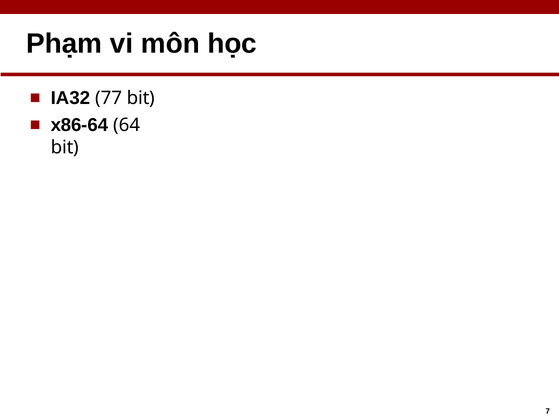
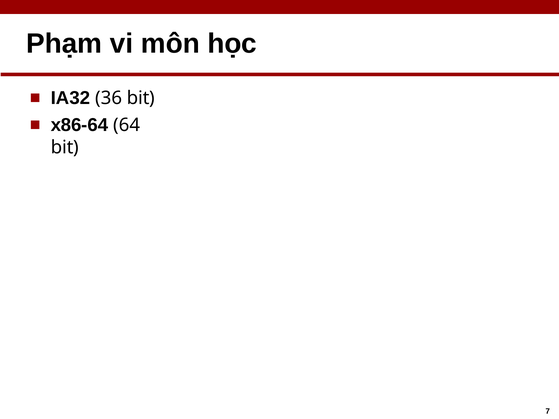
77: 77 -> 36
